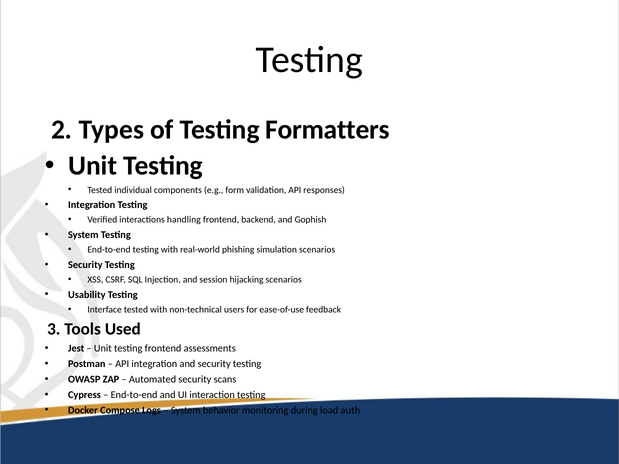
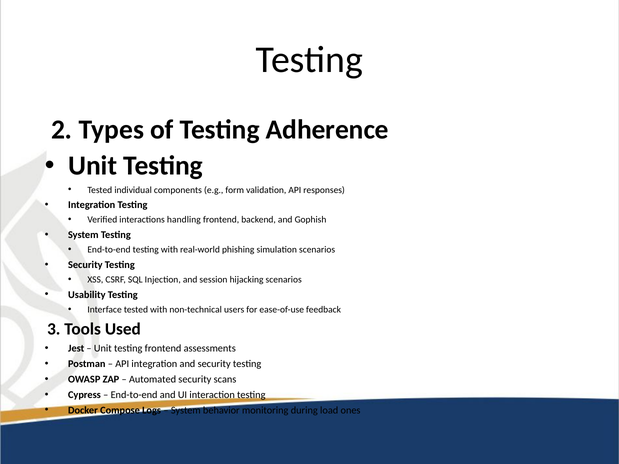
Formatters: Formatters -> Adherence
auth: auth -> ones
